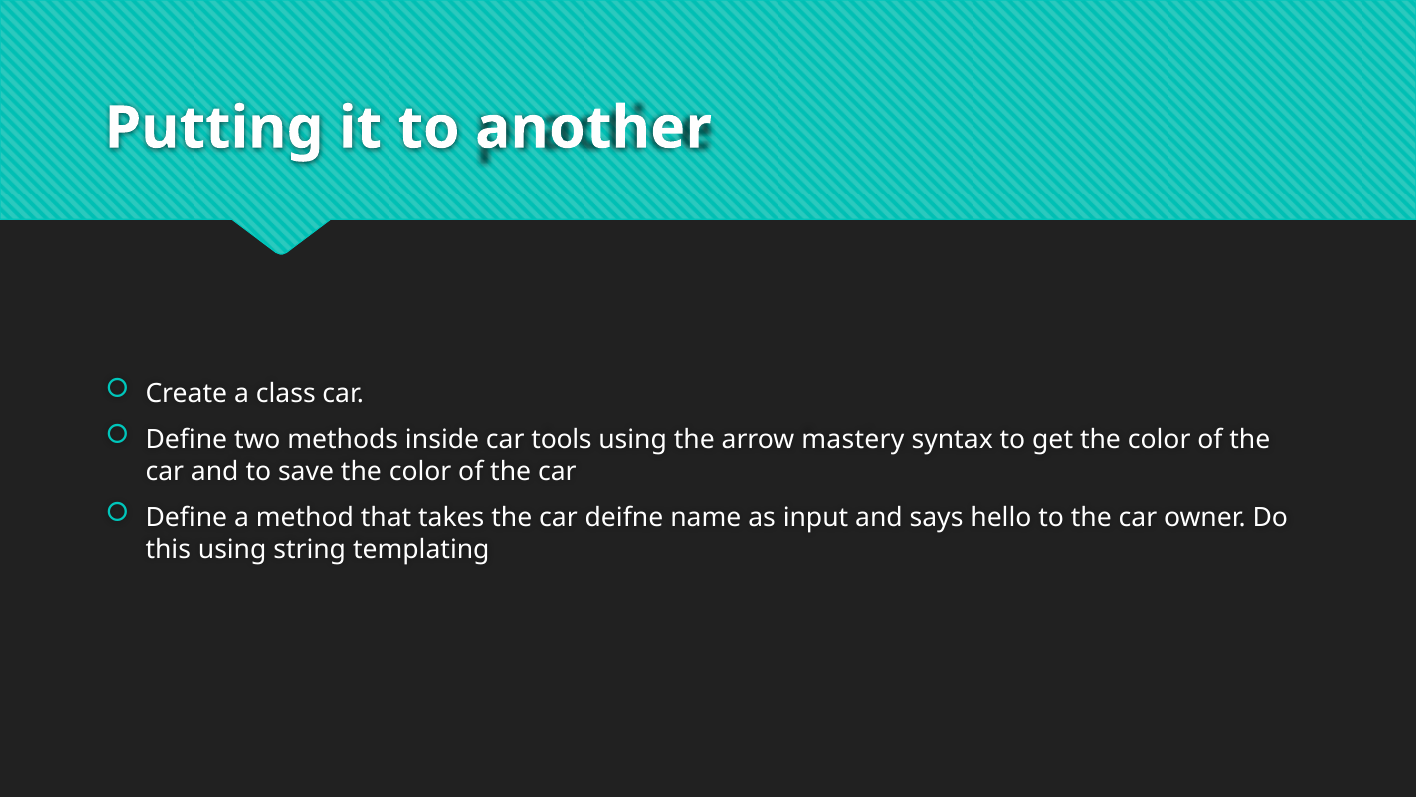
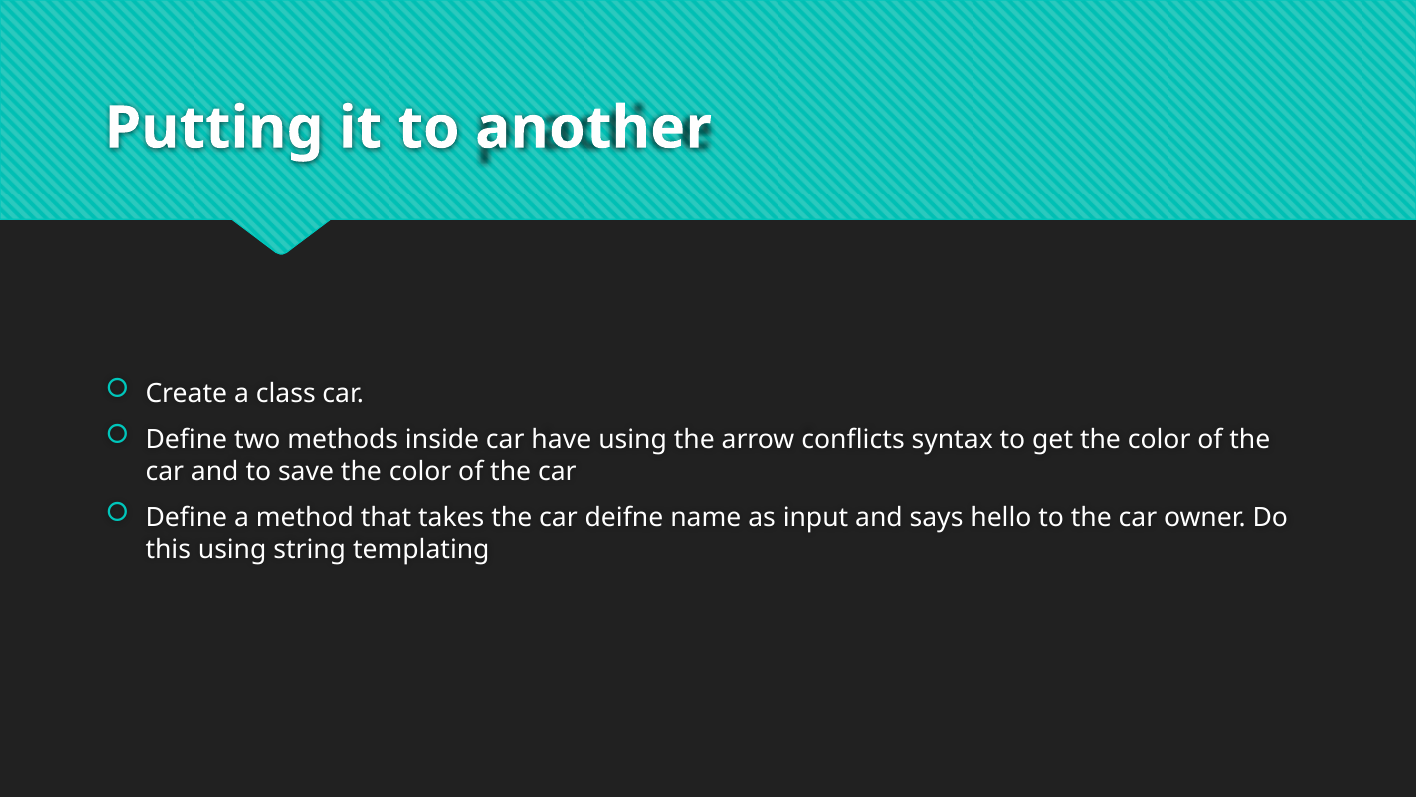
tools: tools -> have
mastery: mastery -> conflicts
